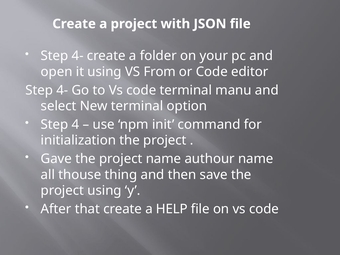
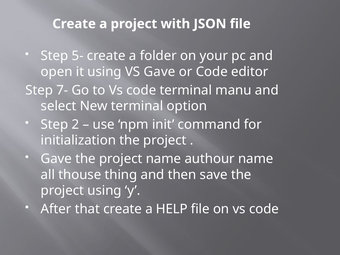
4- at (78, 56): 4- -> 5-
VS From: From -> Gave
4- at (62, 90): 4- -> 7-
4: 4 -> 2
